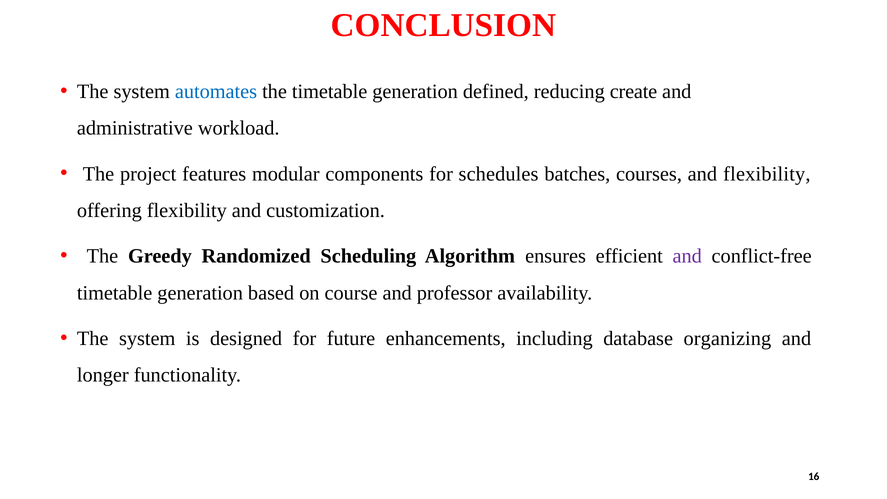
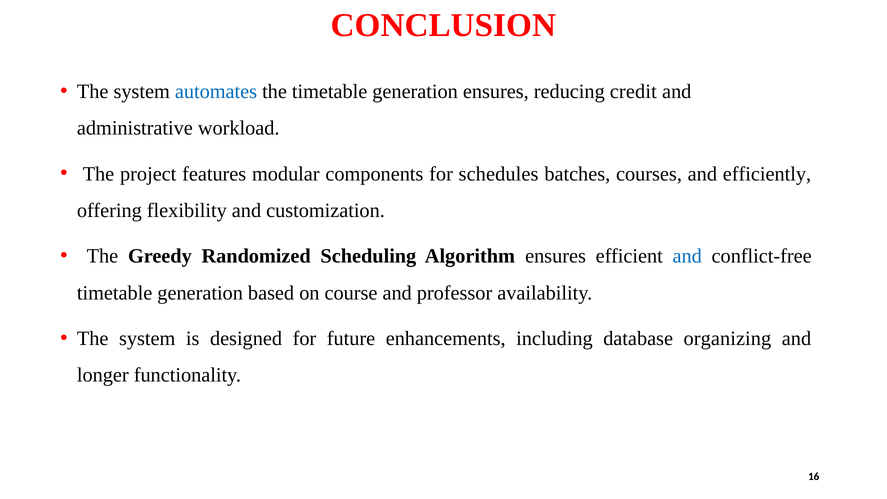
generation defined: defined -> ensures
create: create -> credit
and flexibility: flexibility -> efficiently
and at (687, 256) colour: purple -> blue
